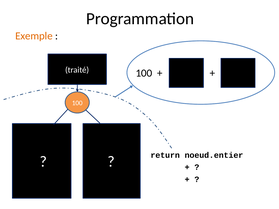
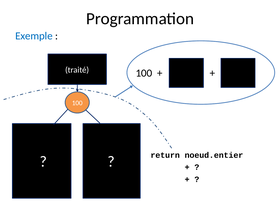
Exemple colour: orange -> blue
